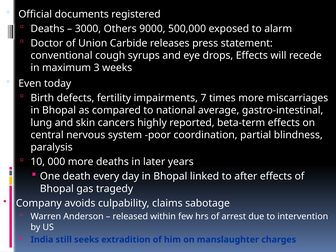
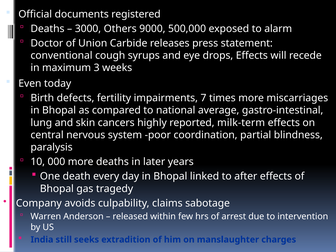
beta-term: beta-term -> milk-term
